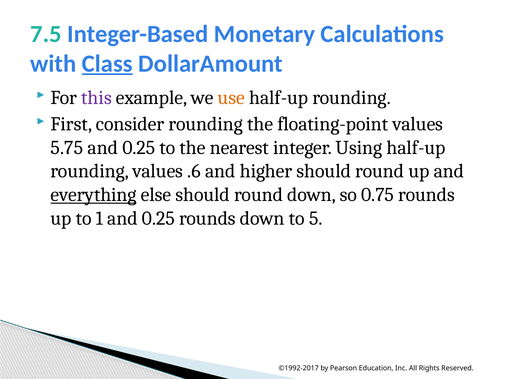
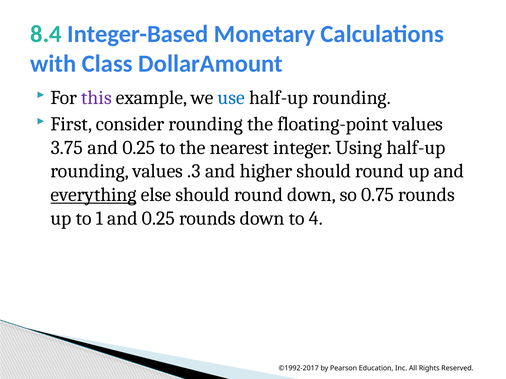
7.5: 7.5 -> 8.4
Class underline: present -> none
use colour: orange -> blue
5.75: 5.75 -> 3.75
.6: .6 -> .3
5: 5 -> 4
